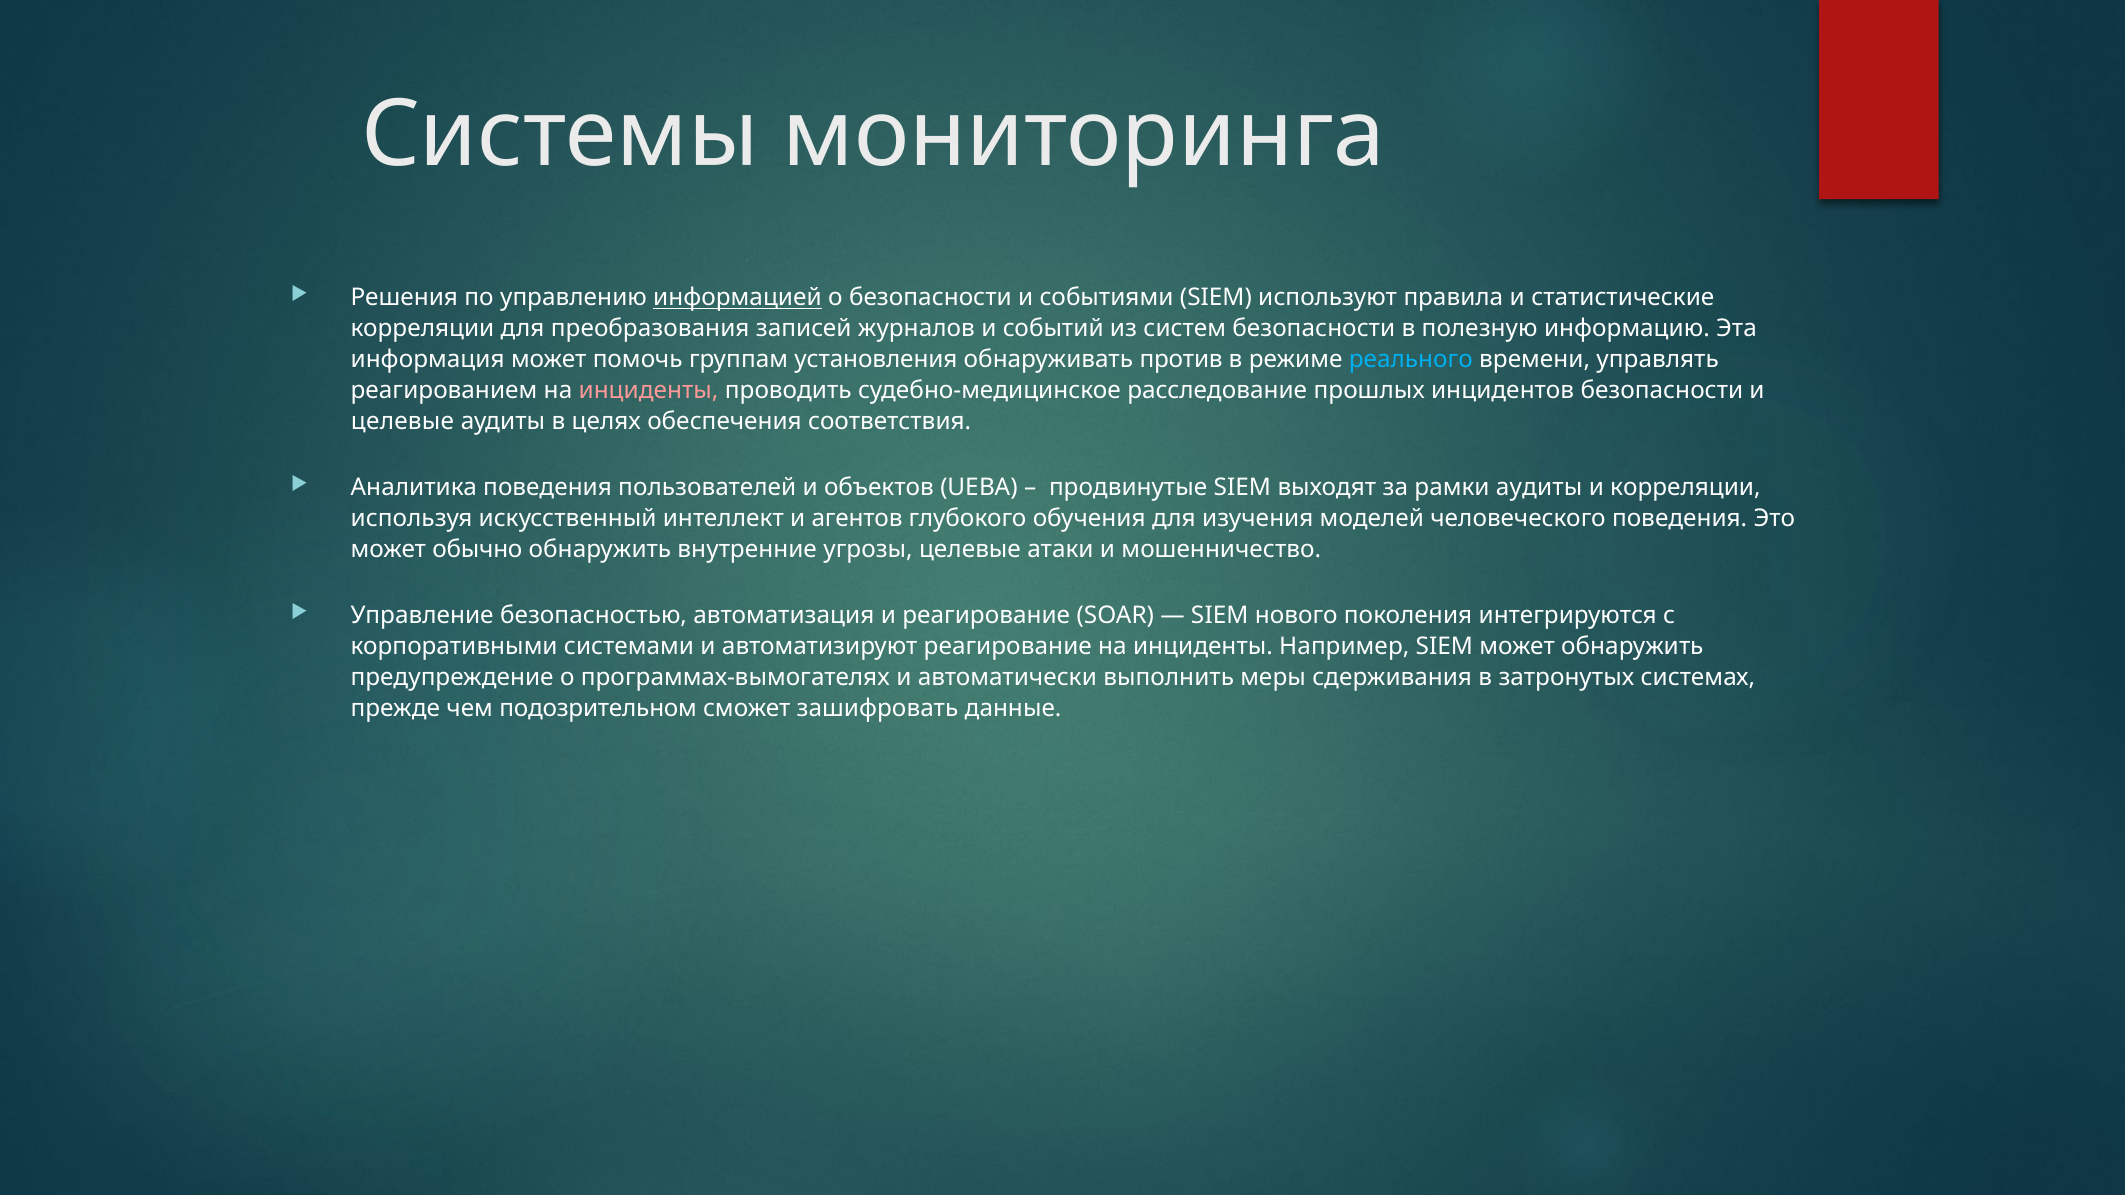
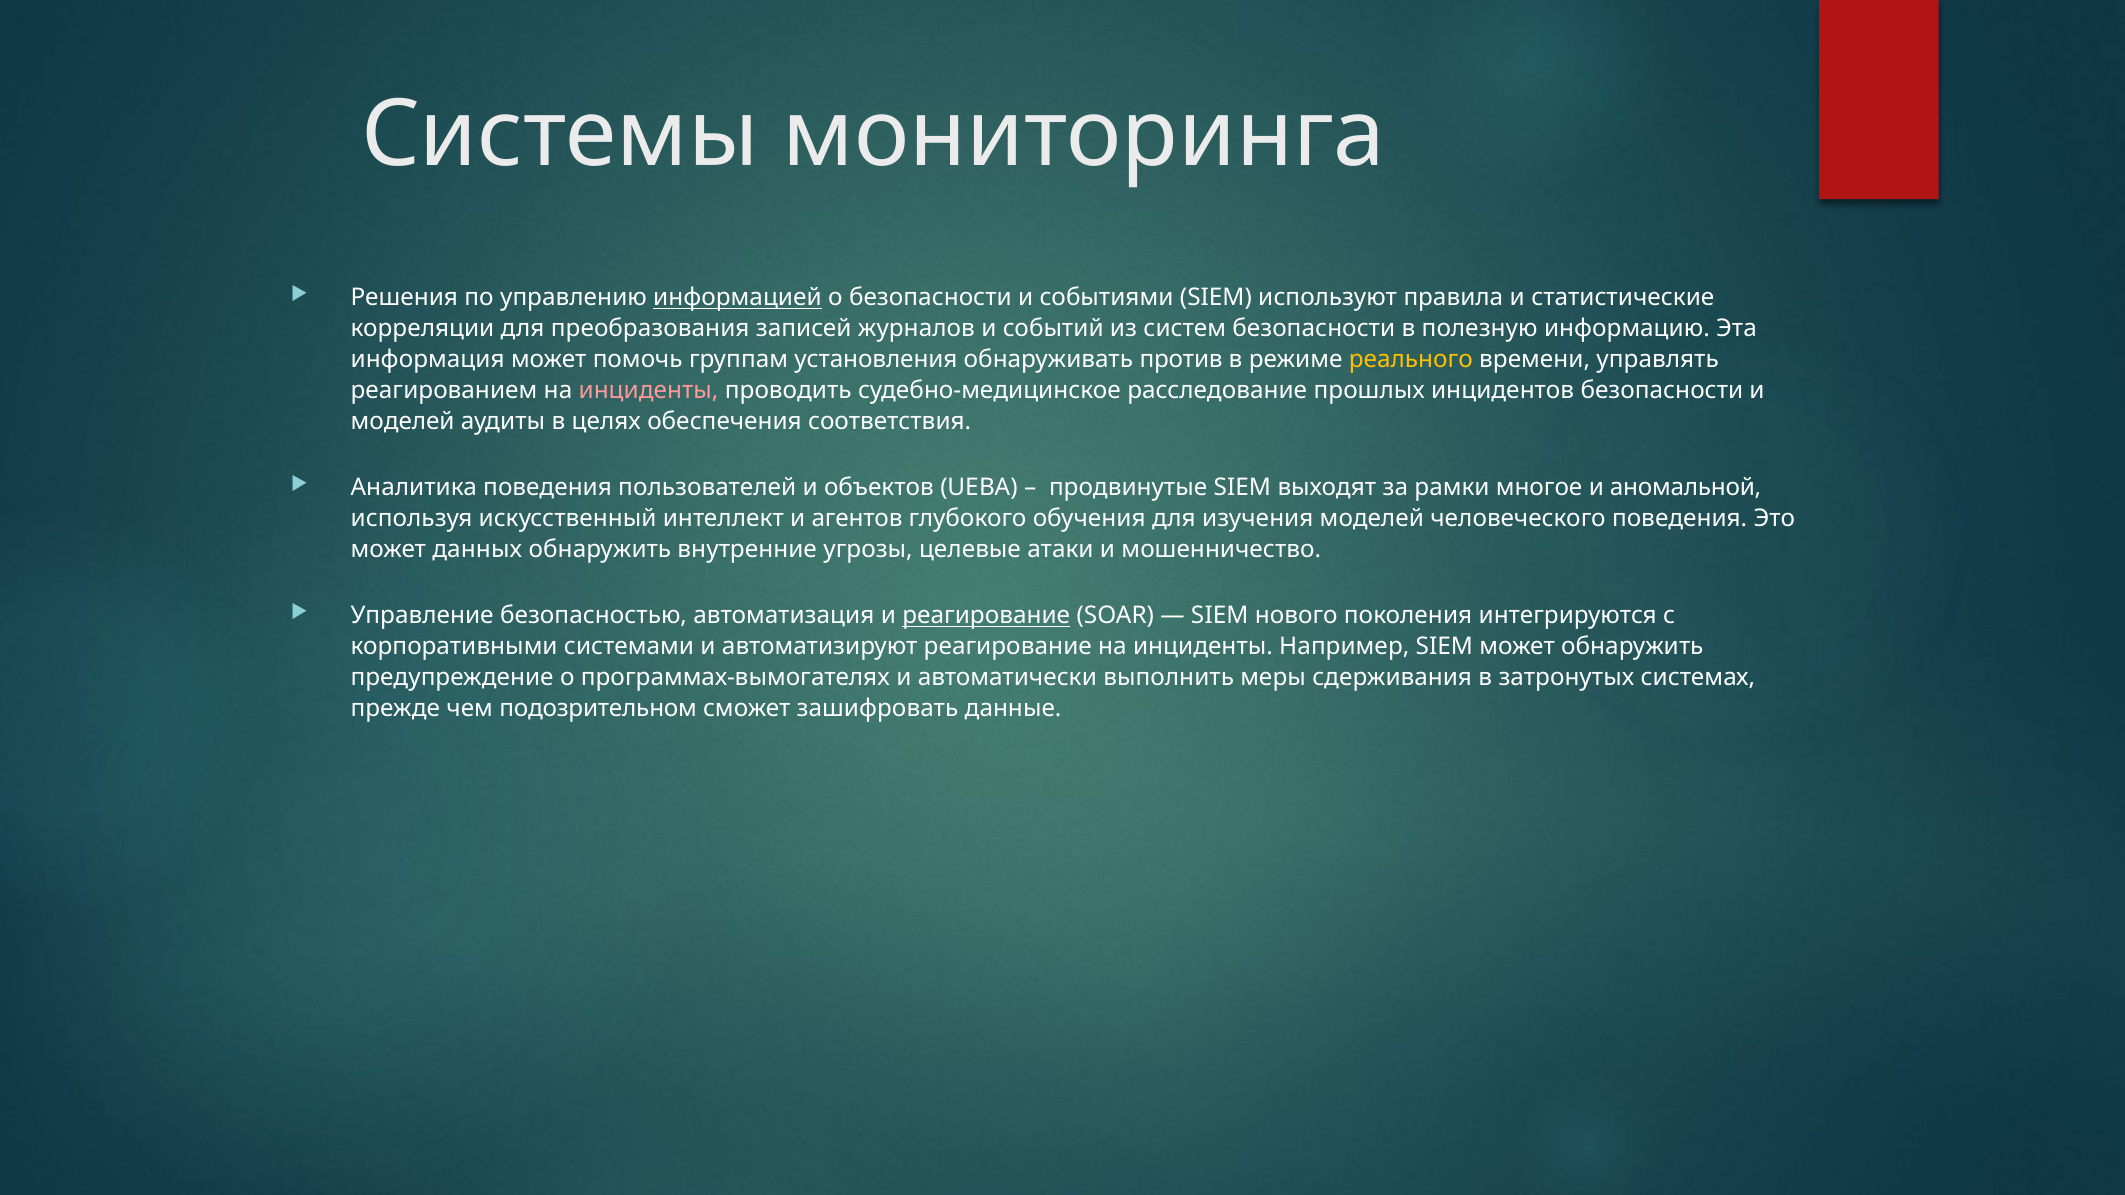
реального colour: light blue -> yellow
целевые at (403, 422): целевые -> моделей
рамки аудиты: аудиты -> многое
и корреляции: корреляции -> аномальной
обычно: обычно -> данных
реагирование at (986, 616) underline: none -> present
